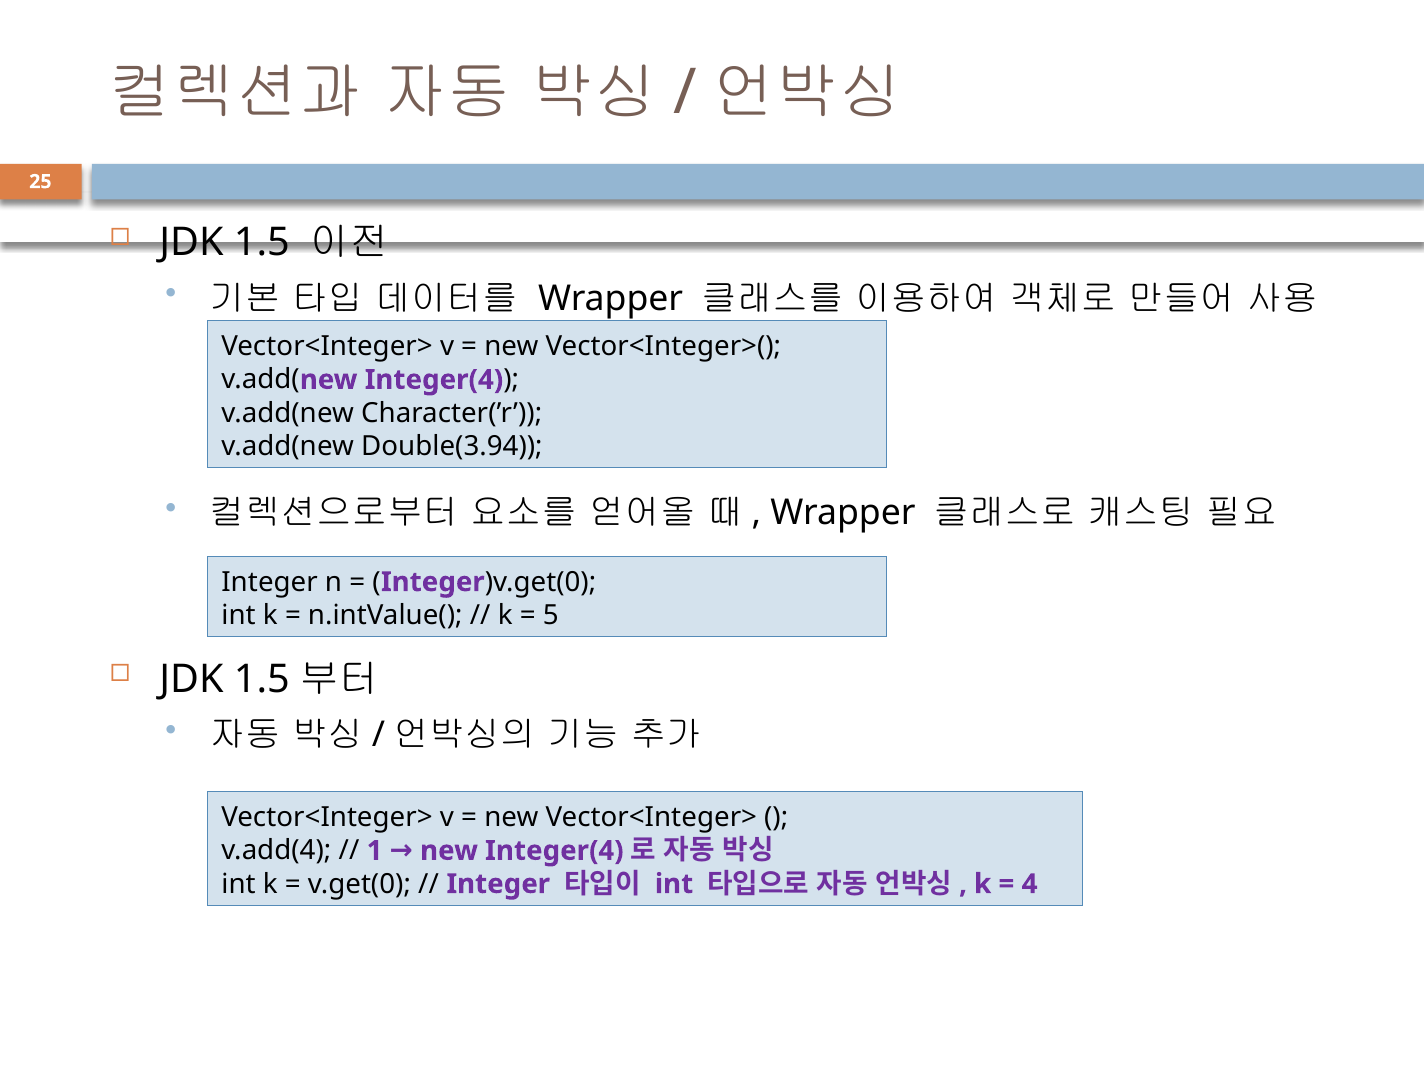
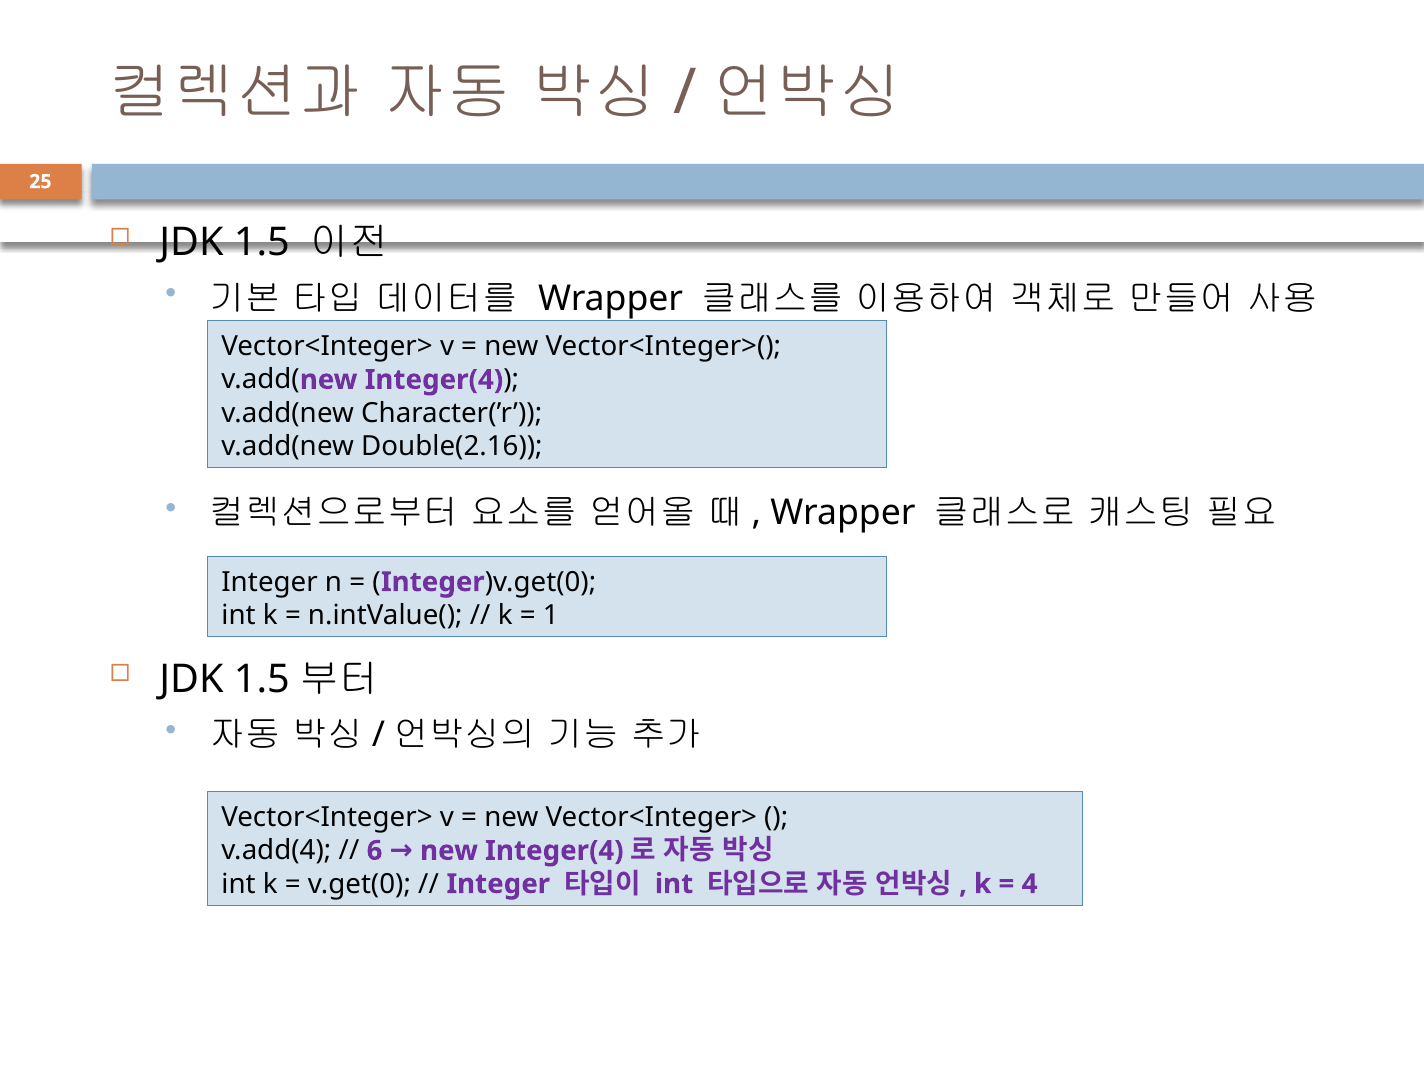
Double(3.94: Double(3.94 -> Double(2.16
5: 5 -> 1
1: 1 -> 6
